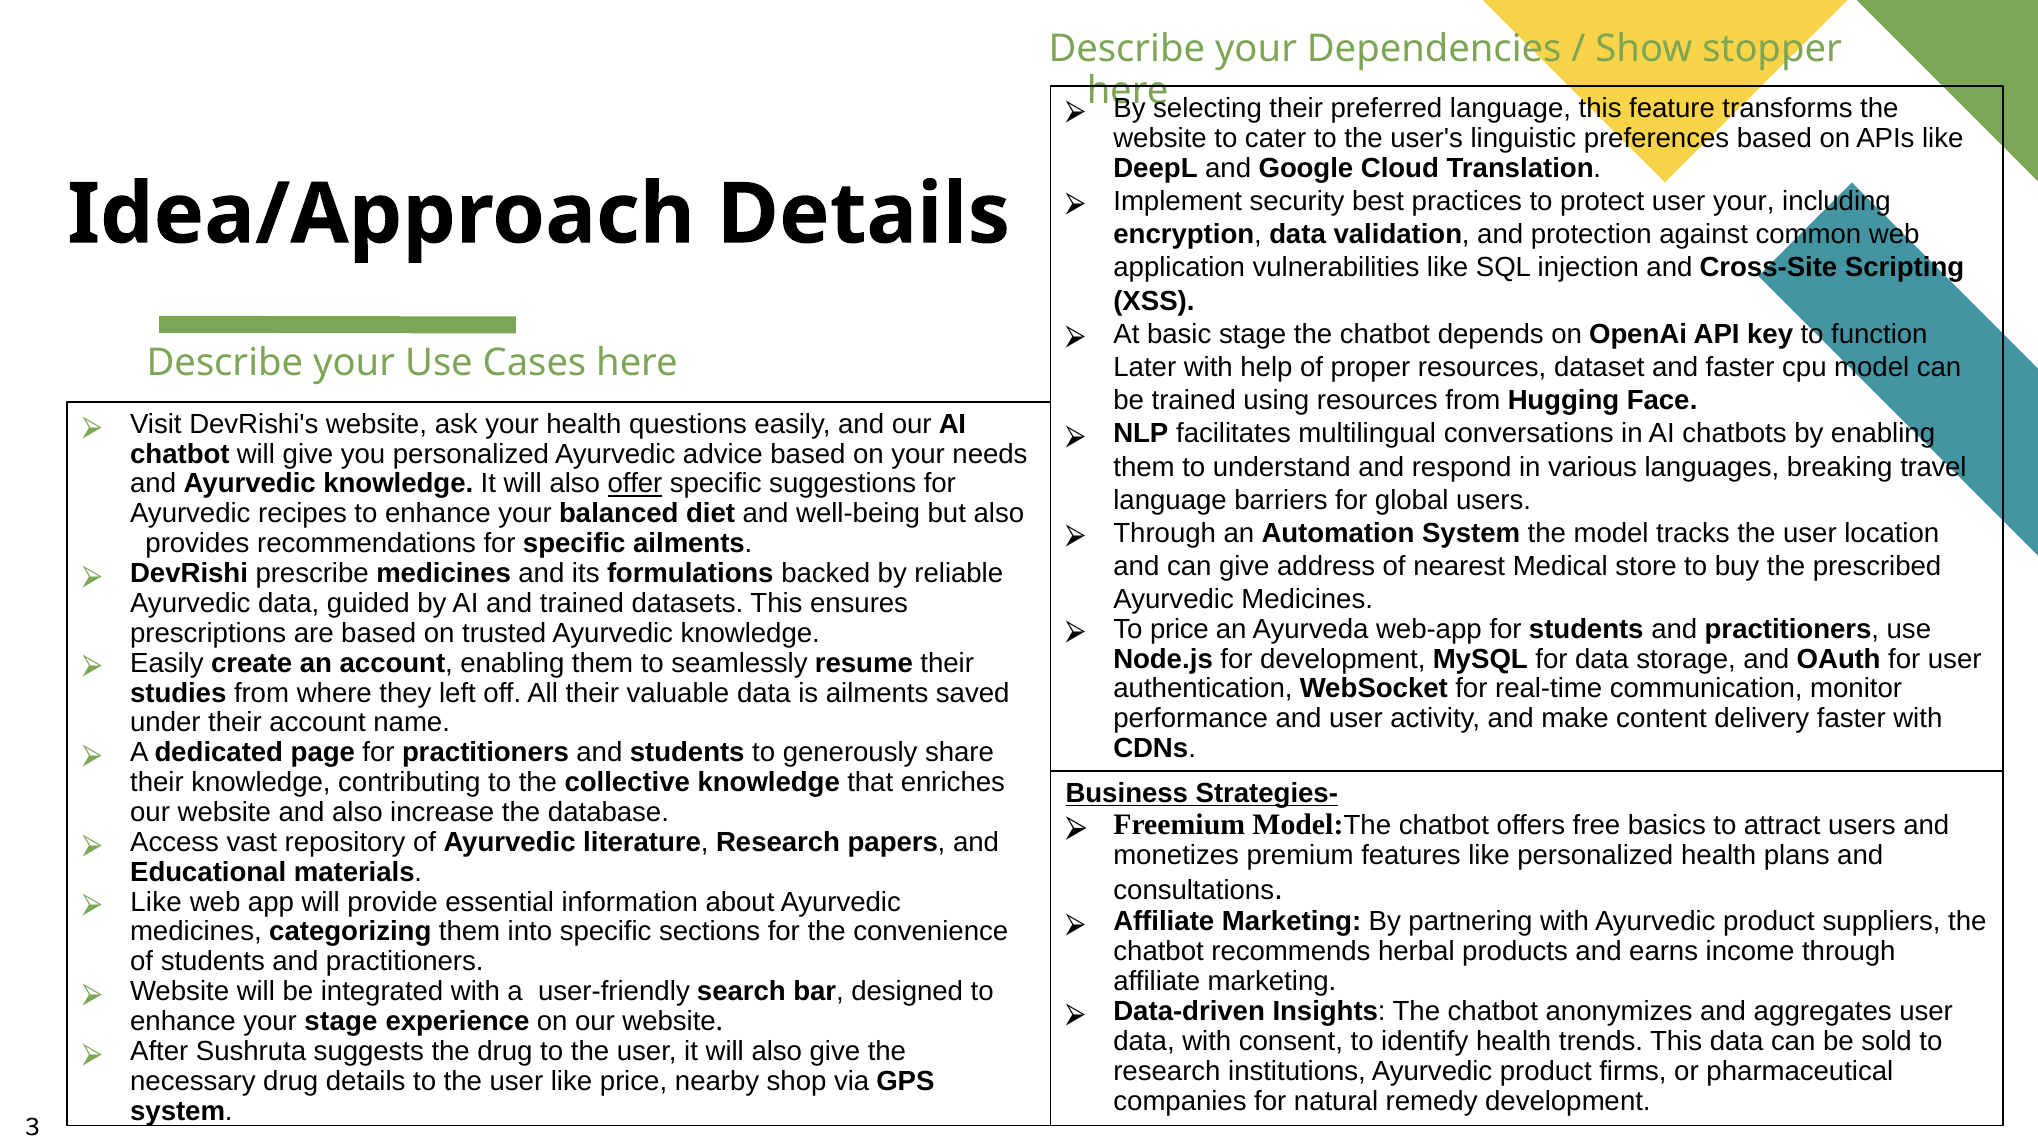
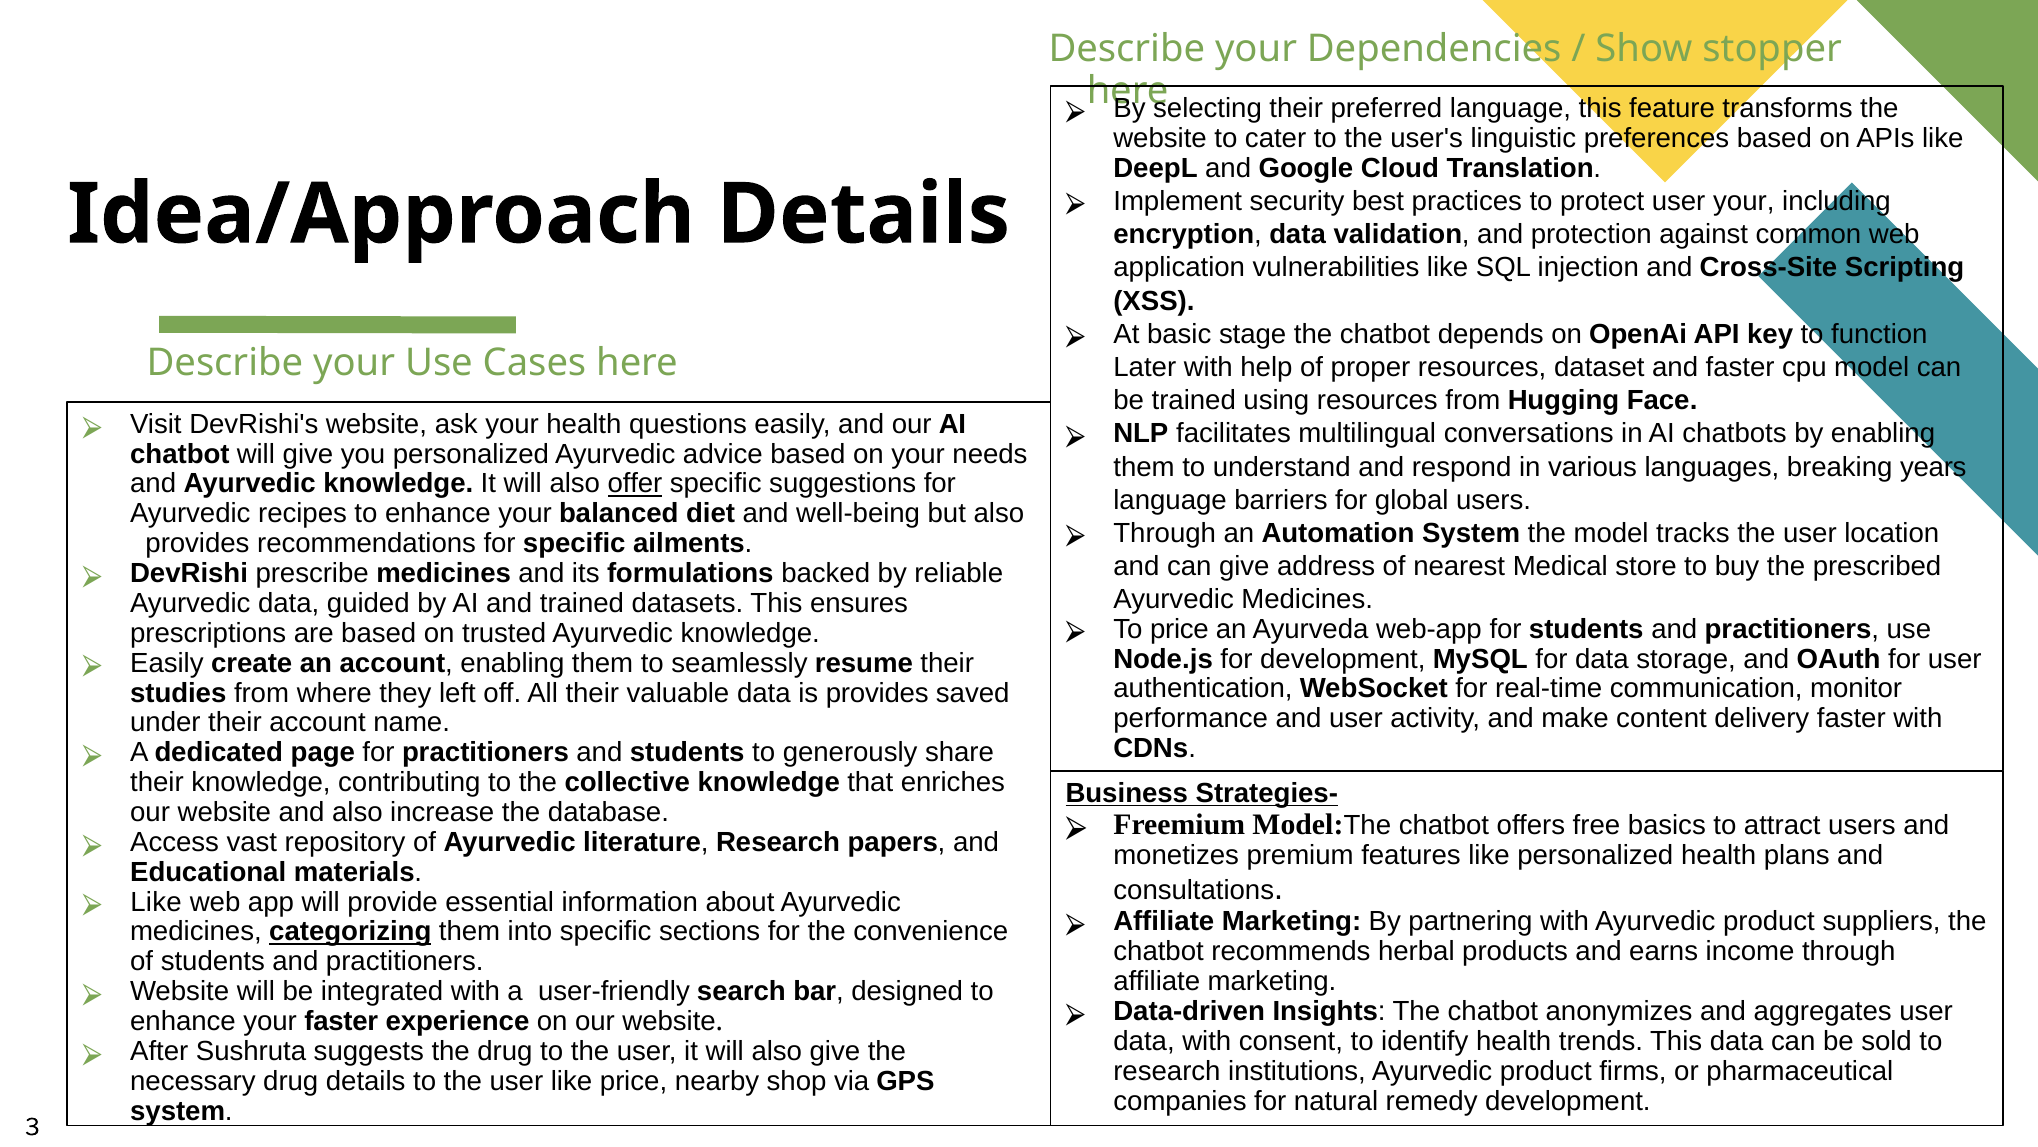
travel: travel -> years
is ailments: ailments -> provides
categorizing underline: none -> present
your stage: stage -> faster
